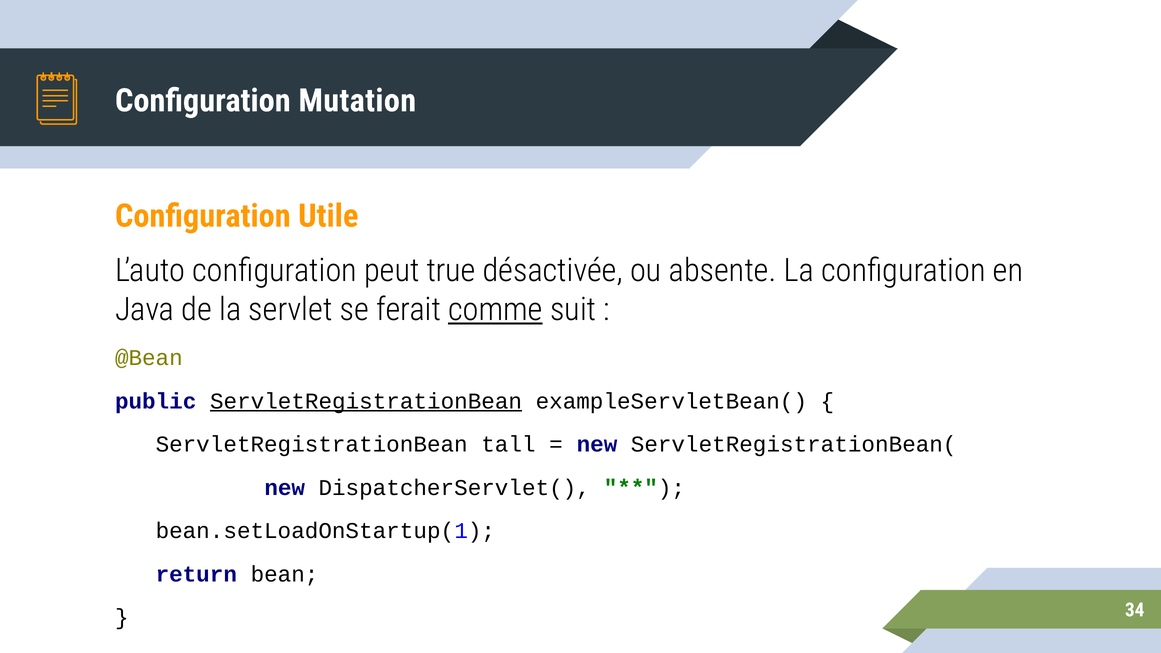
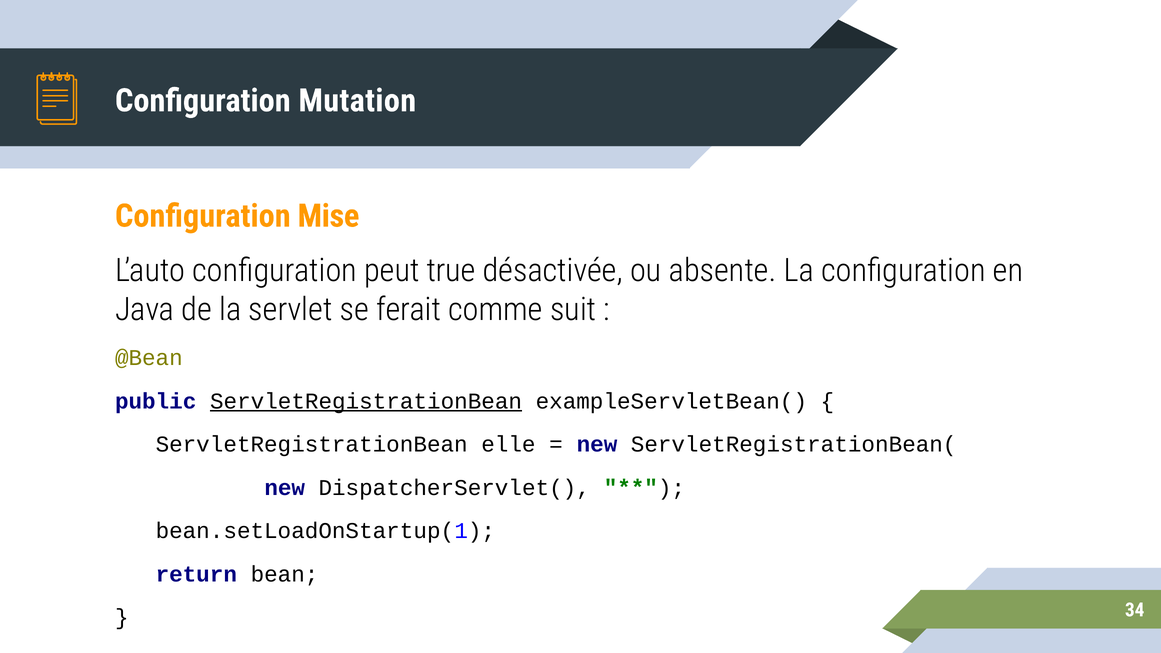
Utile: Utile -> Mise
comme underline: present -> none
tall: tall -> elle
